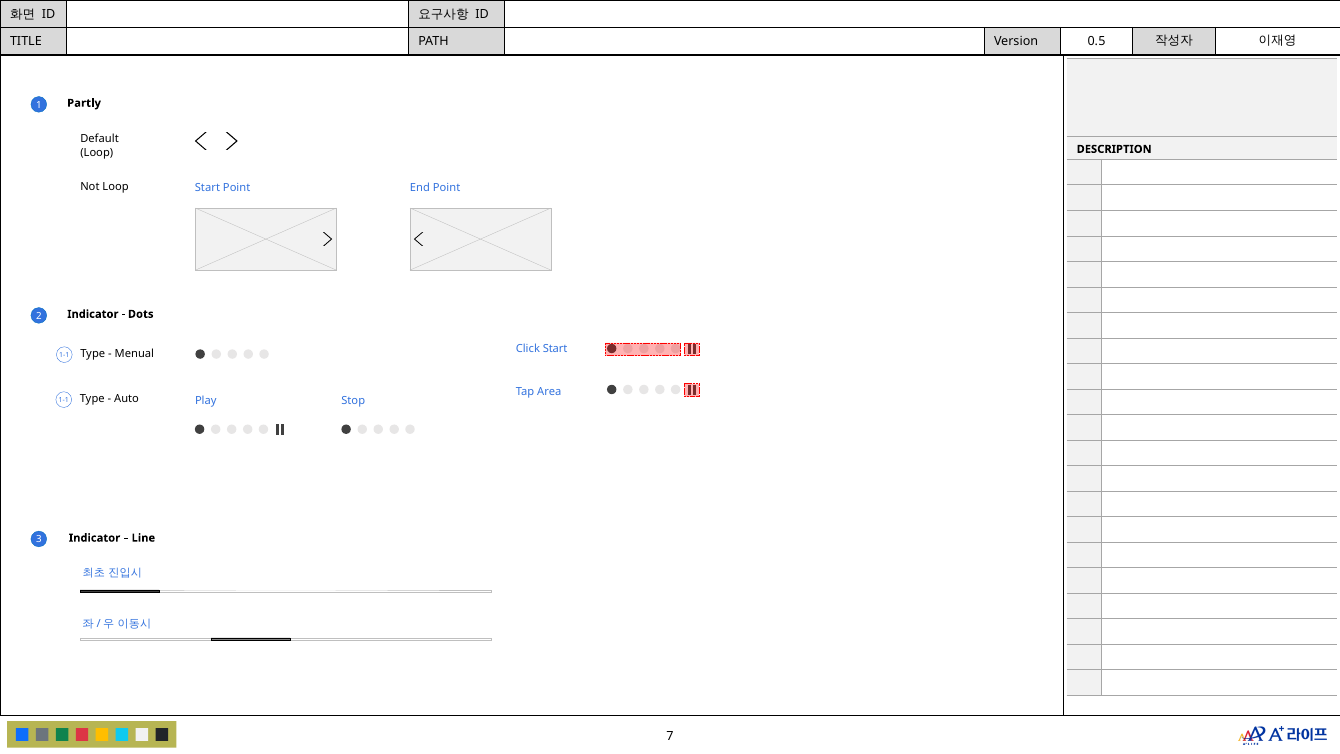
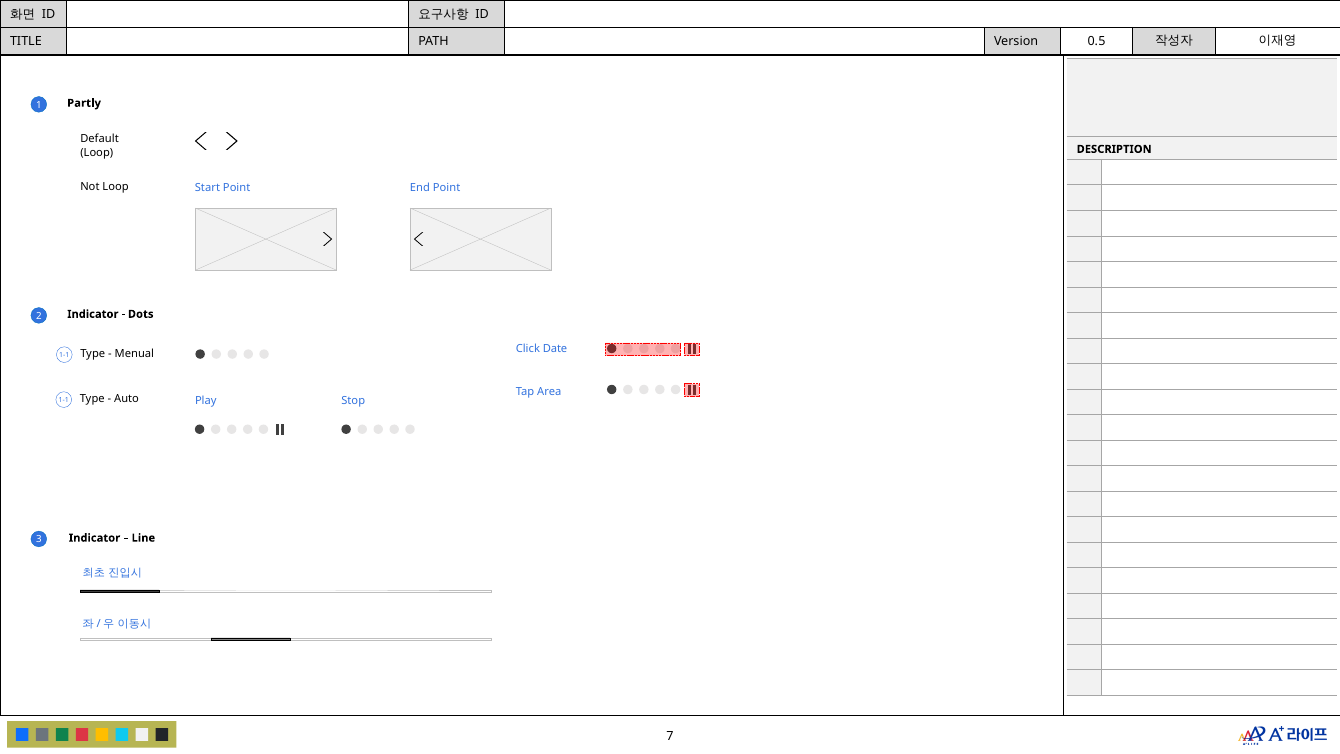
Click Start: Start -> Date
